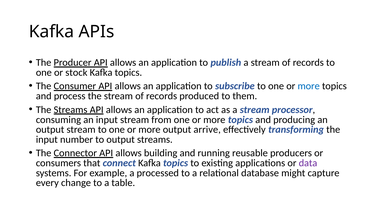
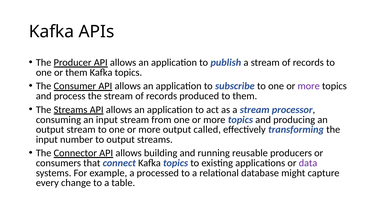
or stock: stock -> them
more at (309, 86) colour: blue -> purple
arrive: arrive -> called
